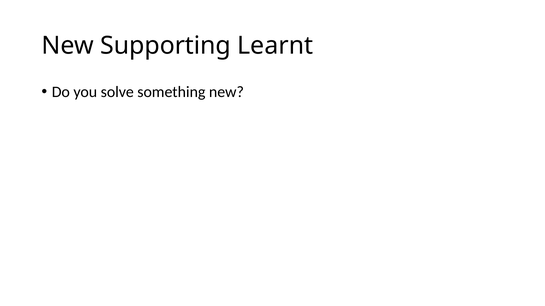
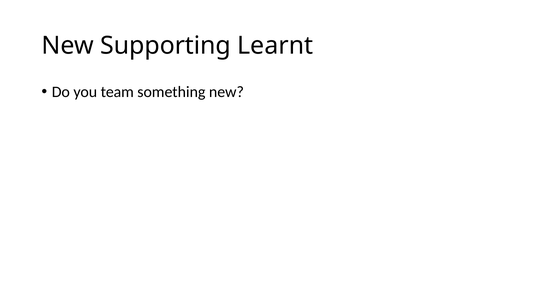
solve: solve -> team
